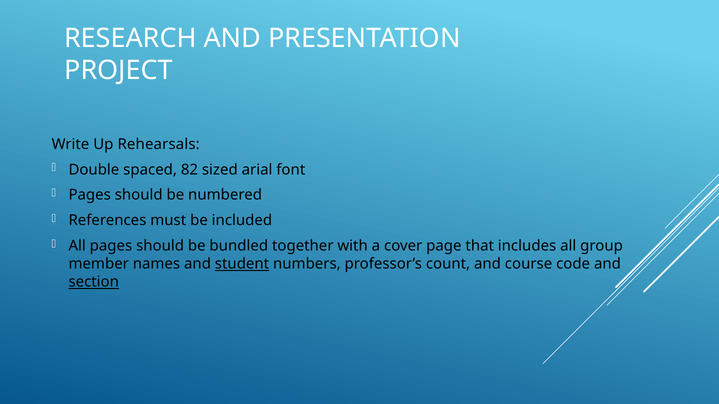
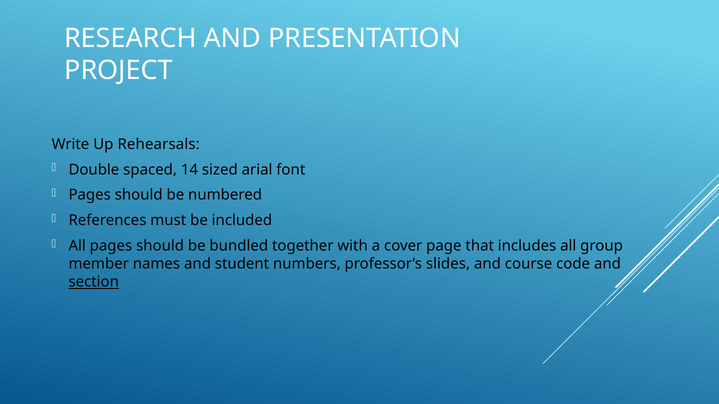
82: 82 -> 14
student underline: present -> none
count: count -> slides
